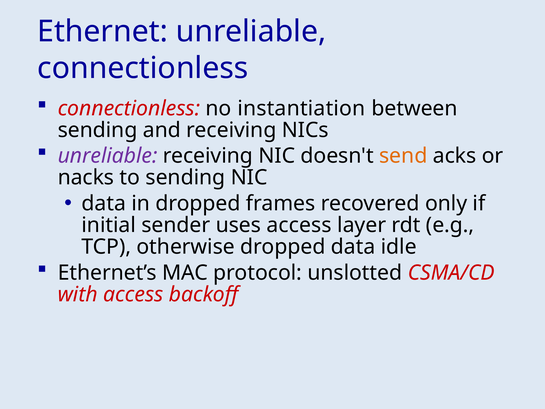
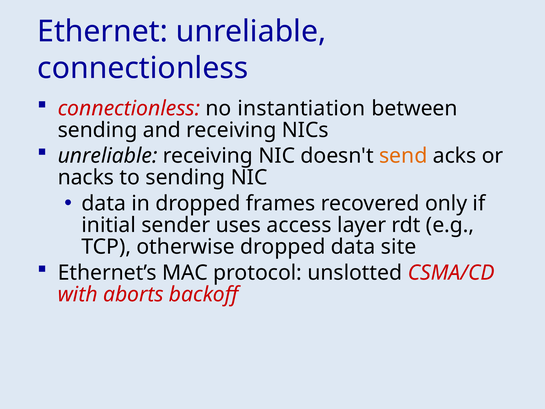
unreliable at (108, 156) colour: purple -> black
idle: idle -> site
with access: access -> aborts
